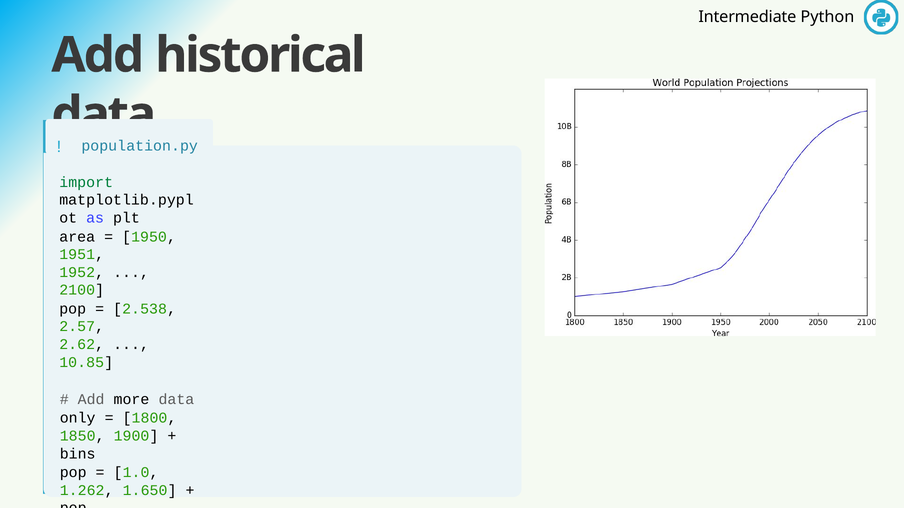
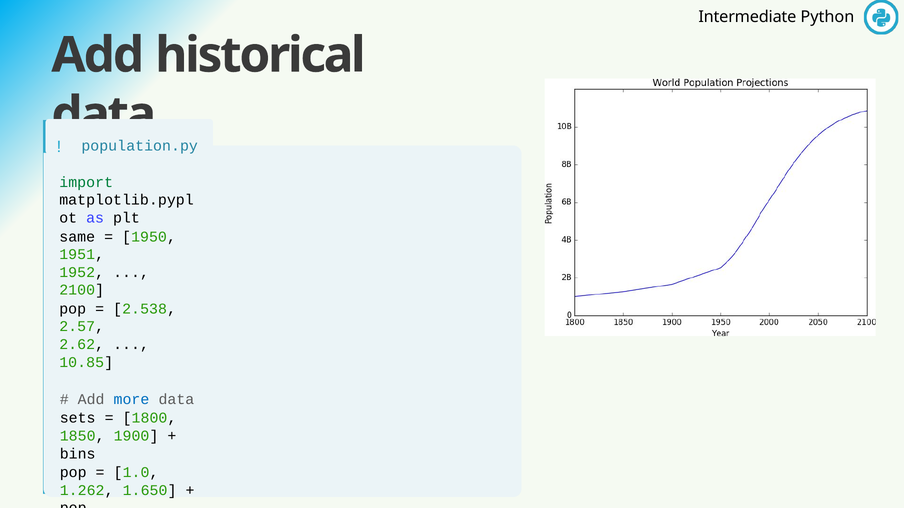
area: area -> same
more colour: black -> blue
only: only -> sets
